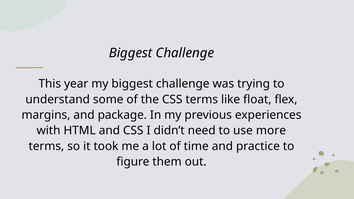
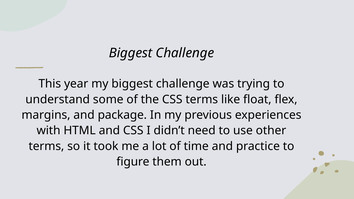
more: more -> other
